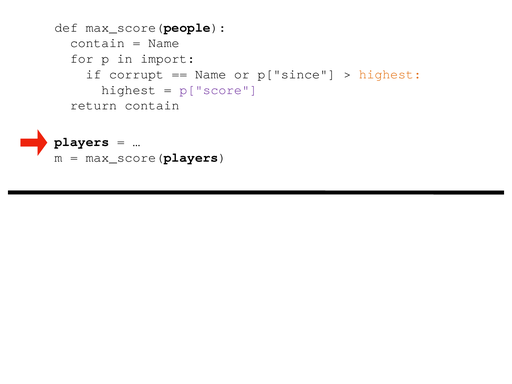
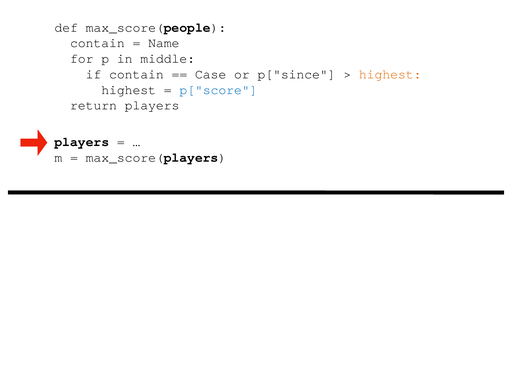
import: import -> middle
if corrupt: corrupt -> contain
Name at (211, 74): Name -> Case
p["score colour: purple -> blue
return contain: contain -> players
